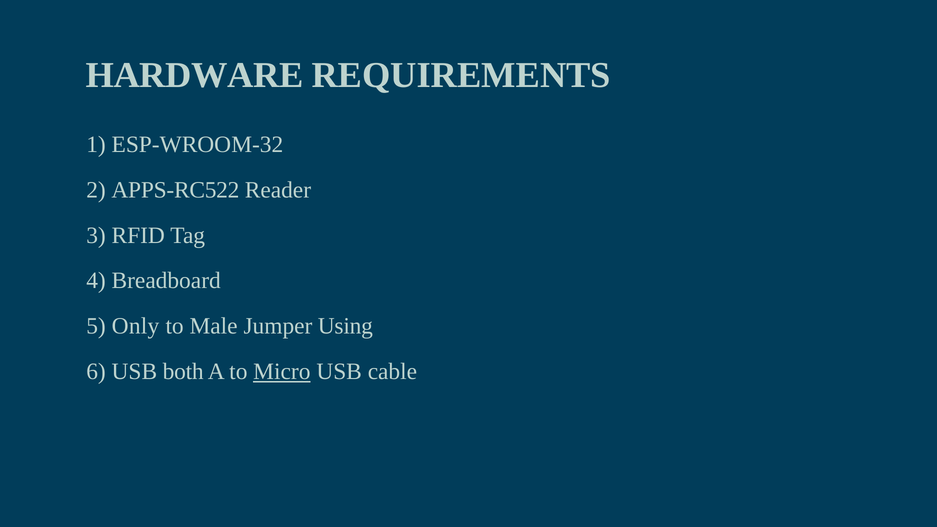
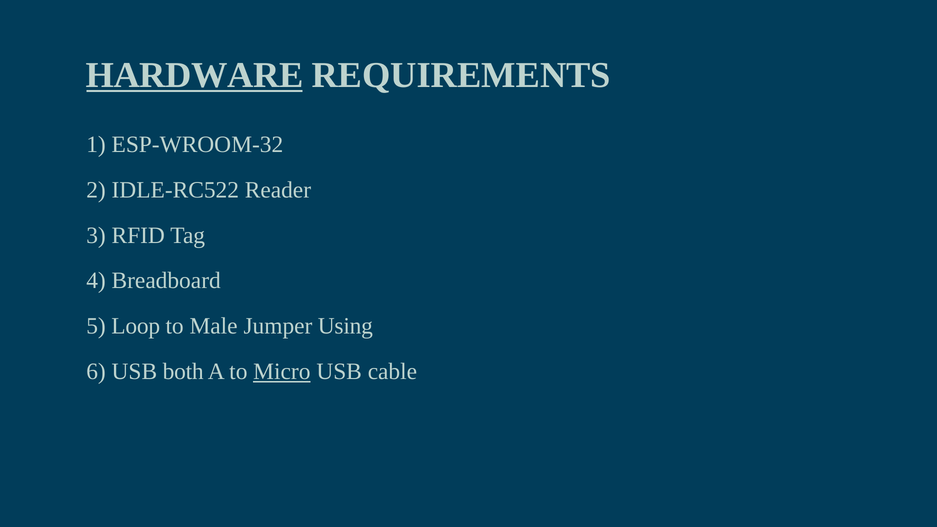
HARDWARE underline: none -> present
APPS-RC522: APPS-RC522 -> IDLE-RC522
Only: Only -> Loop
